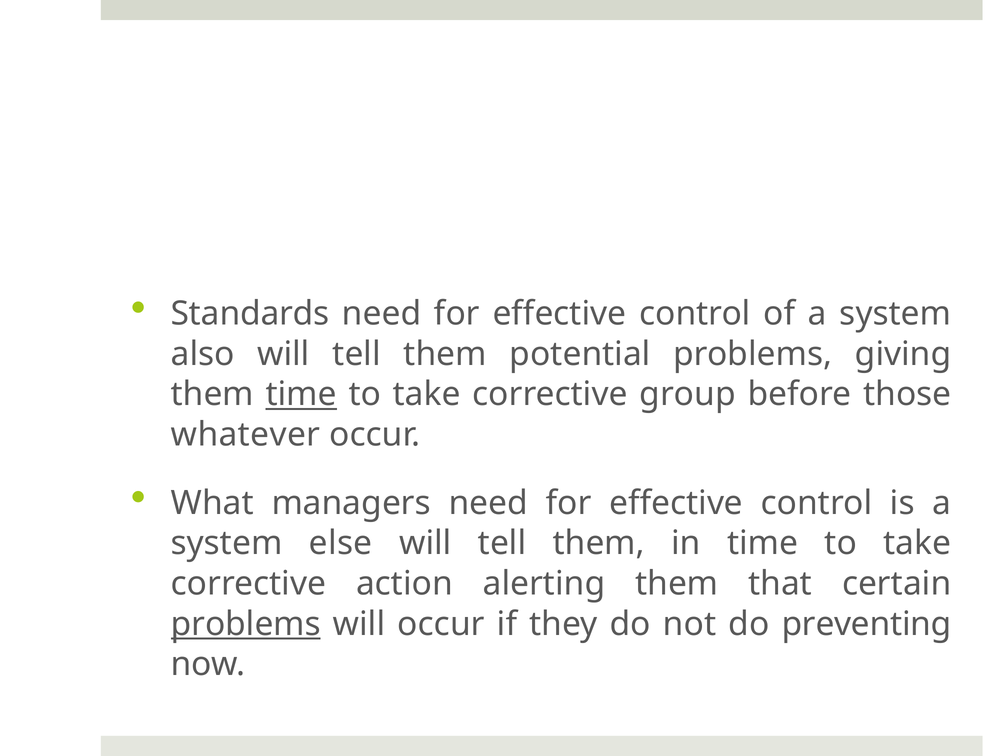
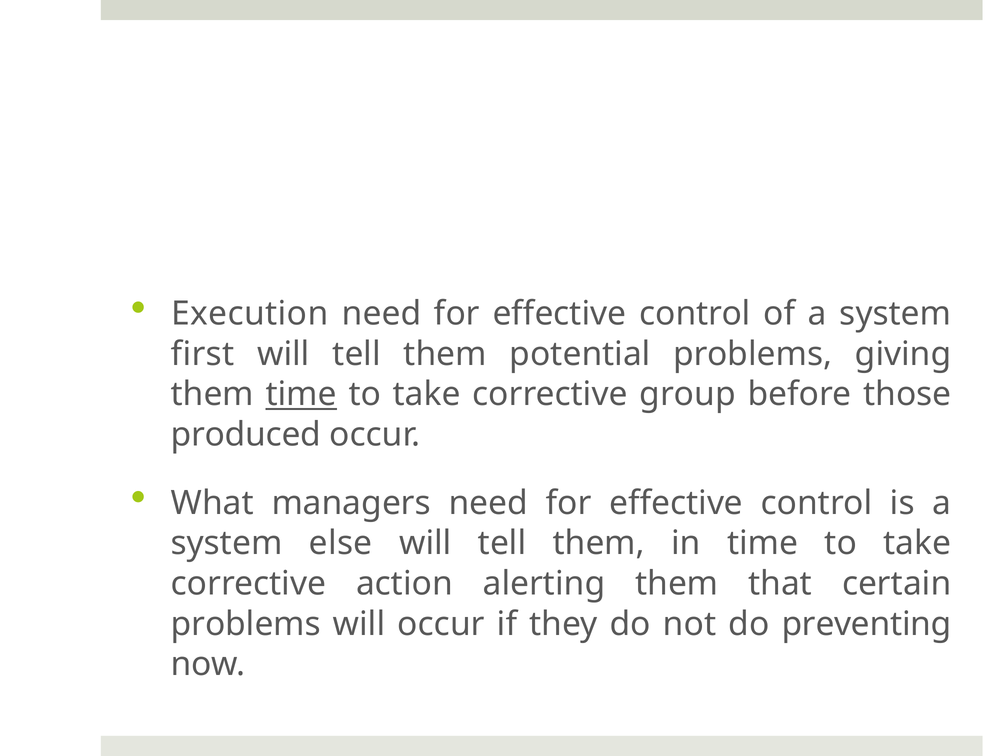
Standards: Standards -> Execution
also: also -> first
whatever: whatever -> produced
problems at (246, 624) underline: present -> none
